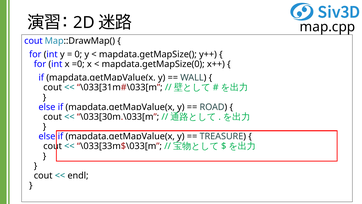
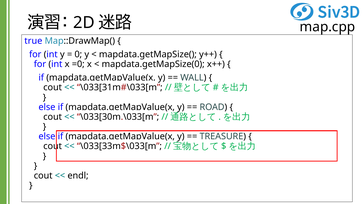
cout at (33, 41): cout -> true
